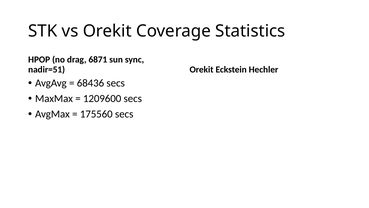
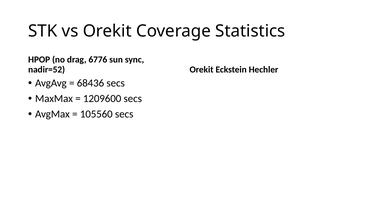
6871: 6871 -> 6776
nadir=51: nadir=51 -> nadir=52
175560: 175560 -> 105560
